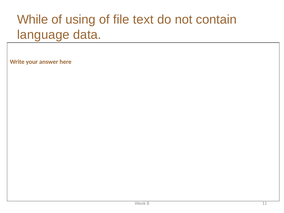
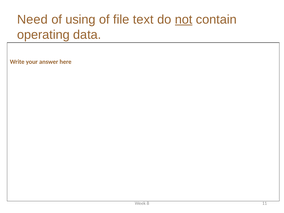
While: While -> Need
not underline: none -> present
language: language -> operating
